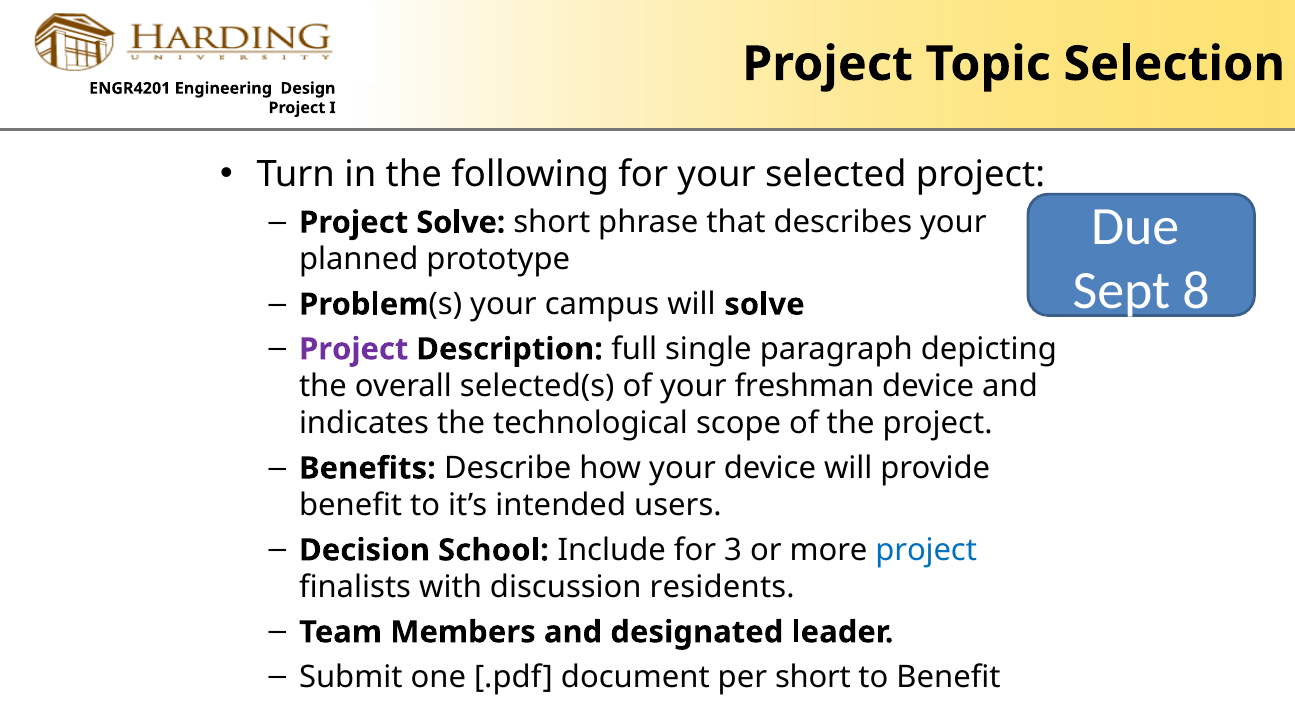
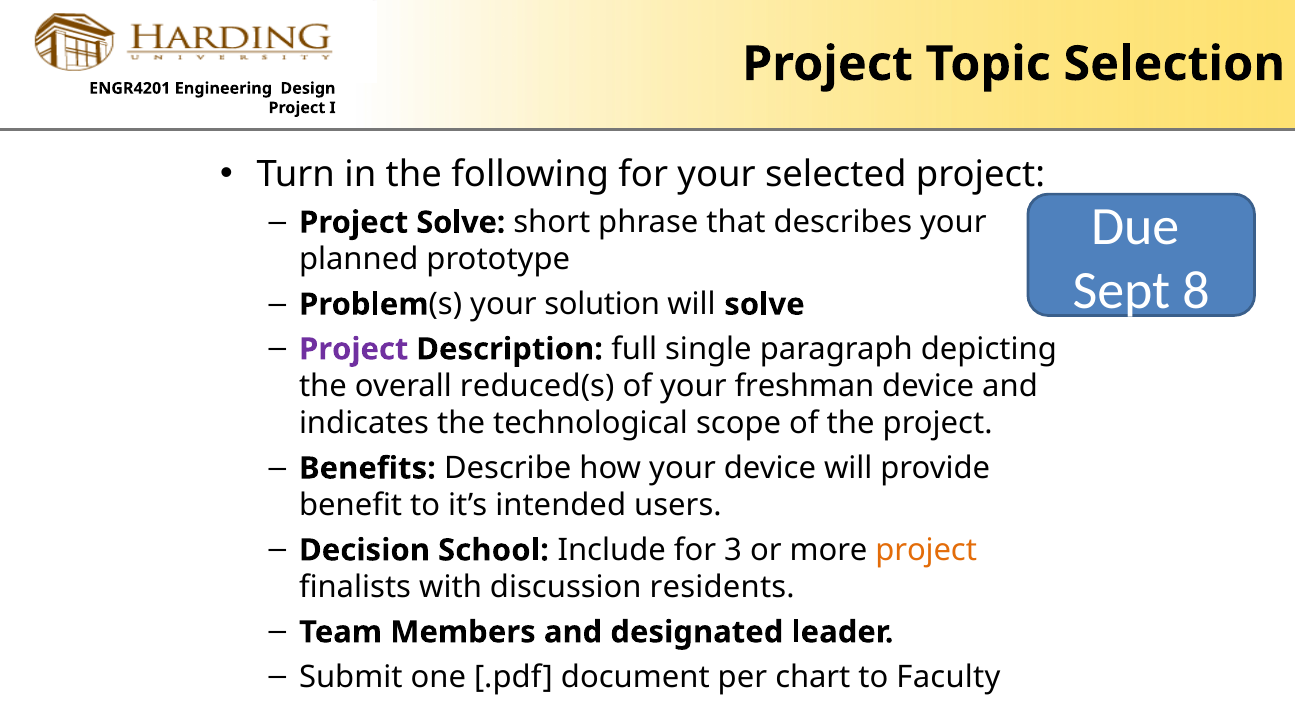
campus: campus -> solution
selected(s: selected(s -> reduced(s
project at (926, 551) colour: blue -> orange
per short: short -> chart
to Benefit: Benefit -> Faculty
